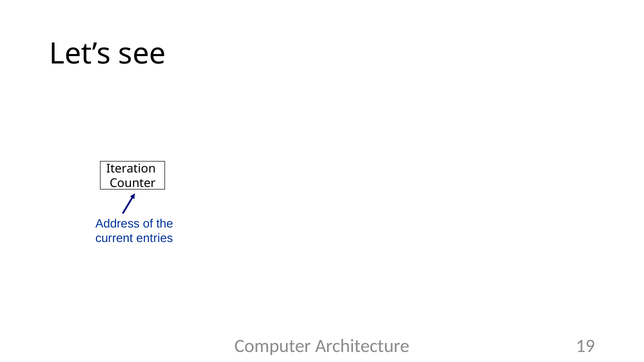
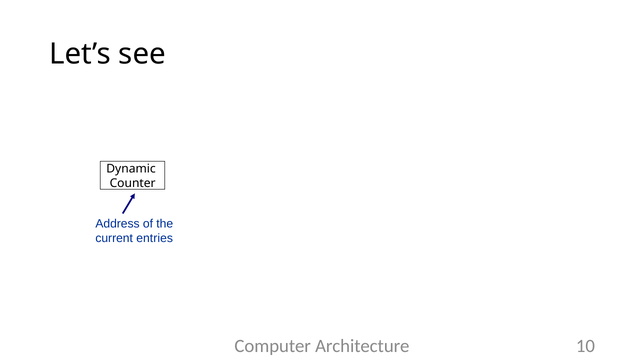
Iteration: Iteration -> Dynamic
19: 19 -> 10
